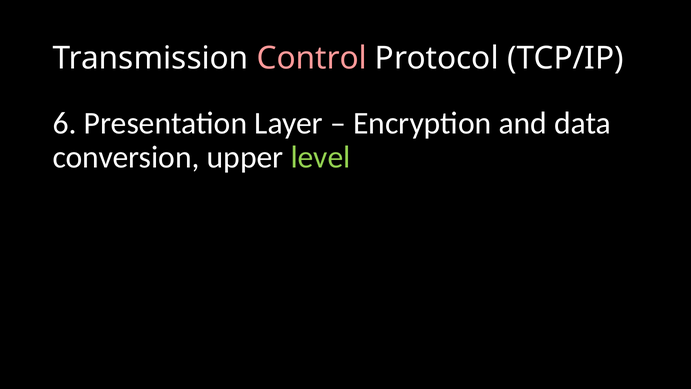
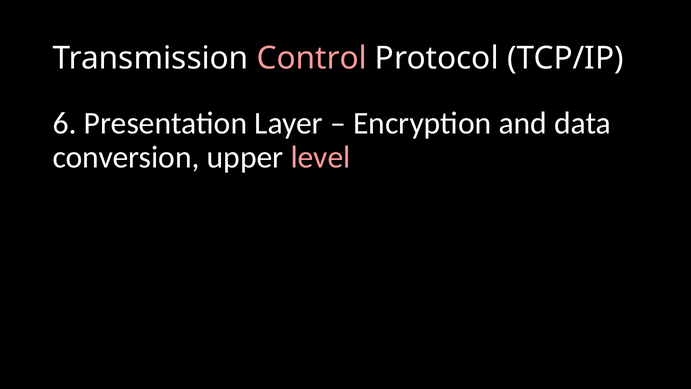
level colour: light green -> pink
